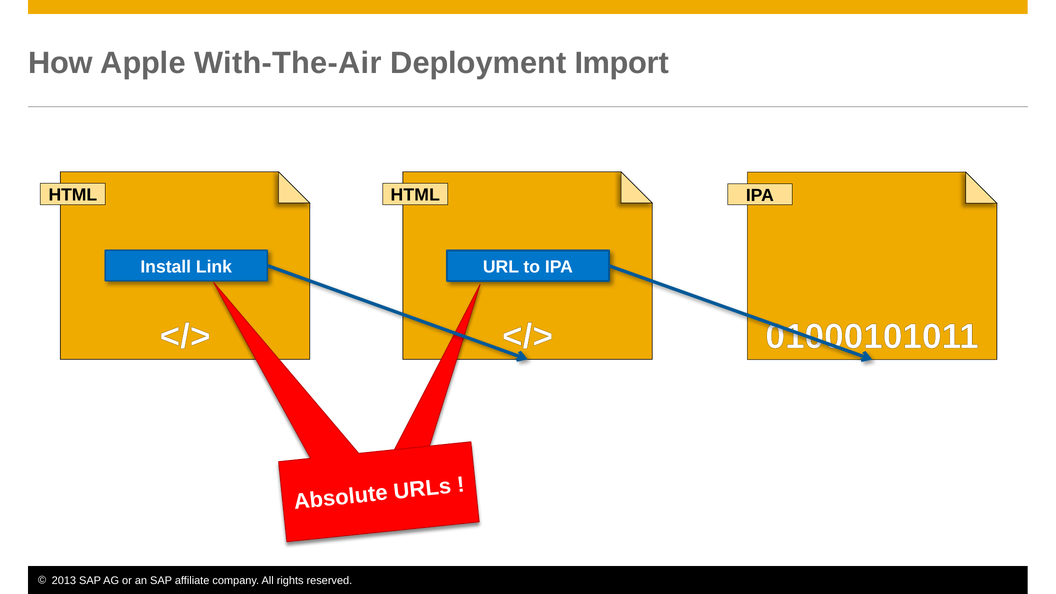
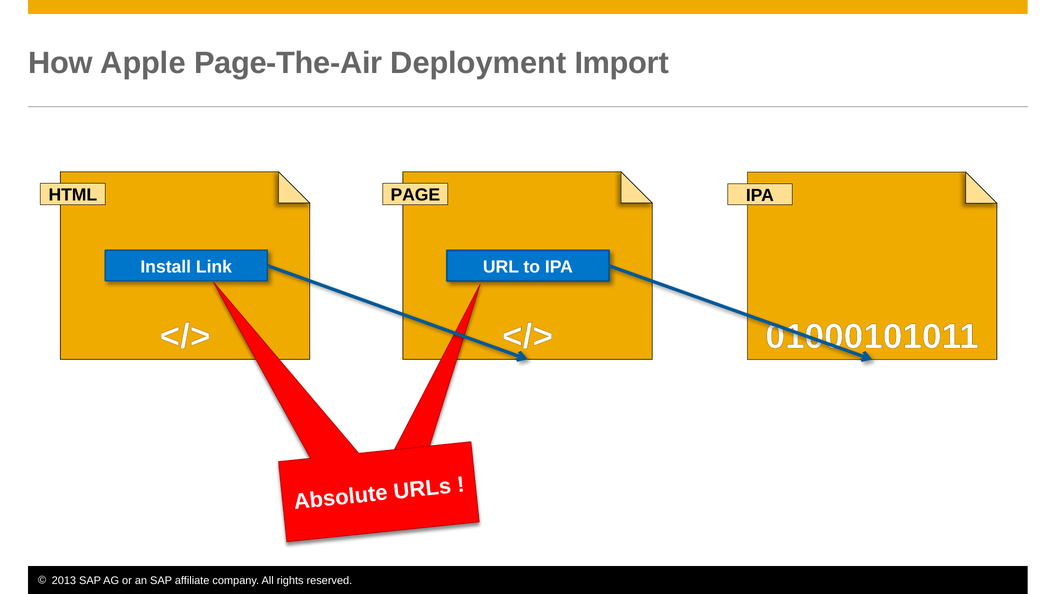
With-The-Air: With-The-Air -> Page-The-Air
HTML at (415, 195): HTML -> PAGE
